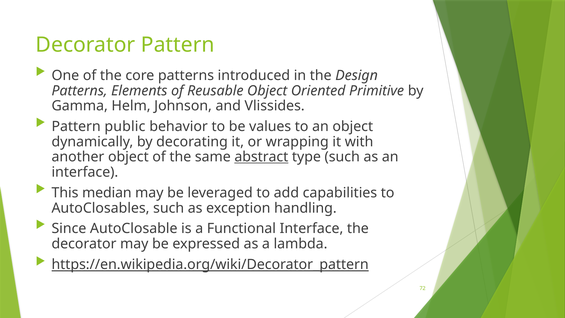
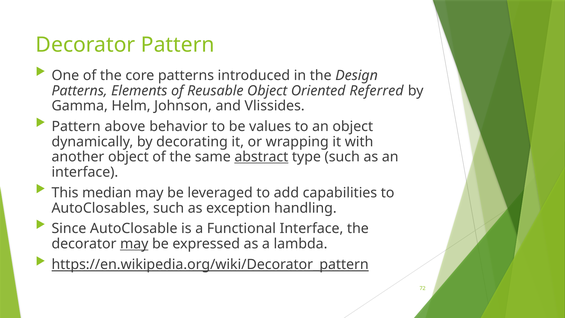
Primitive: Primitive -> Referred
public: public -> above
may at (134, 244) underline: none -> present
